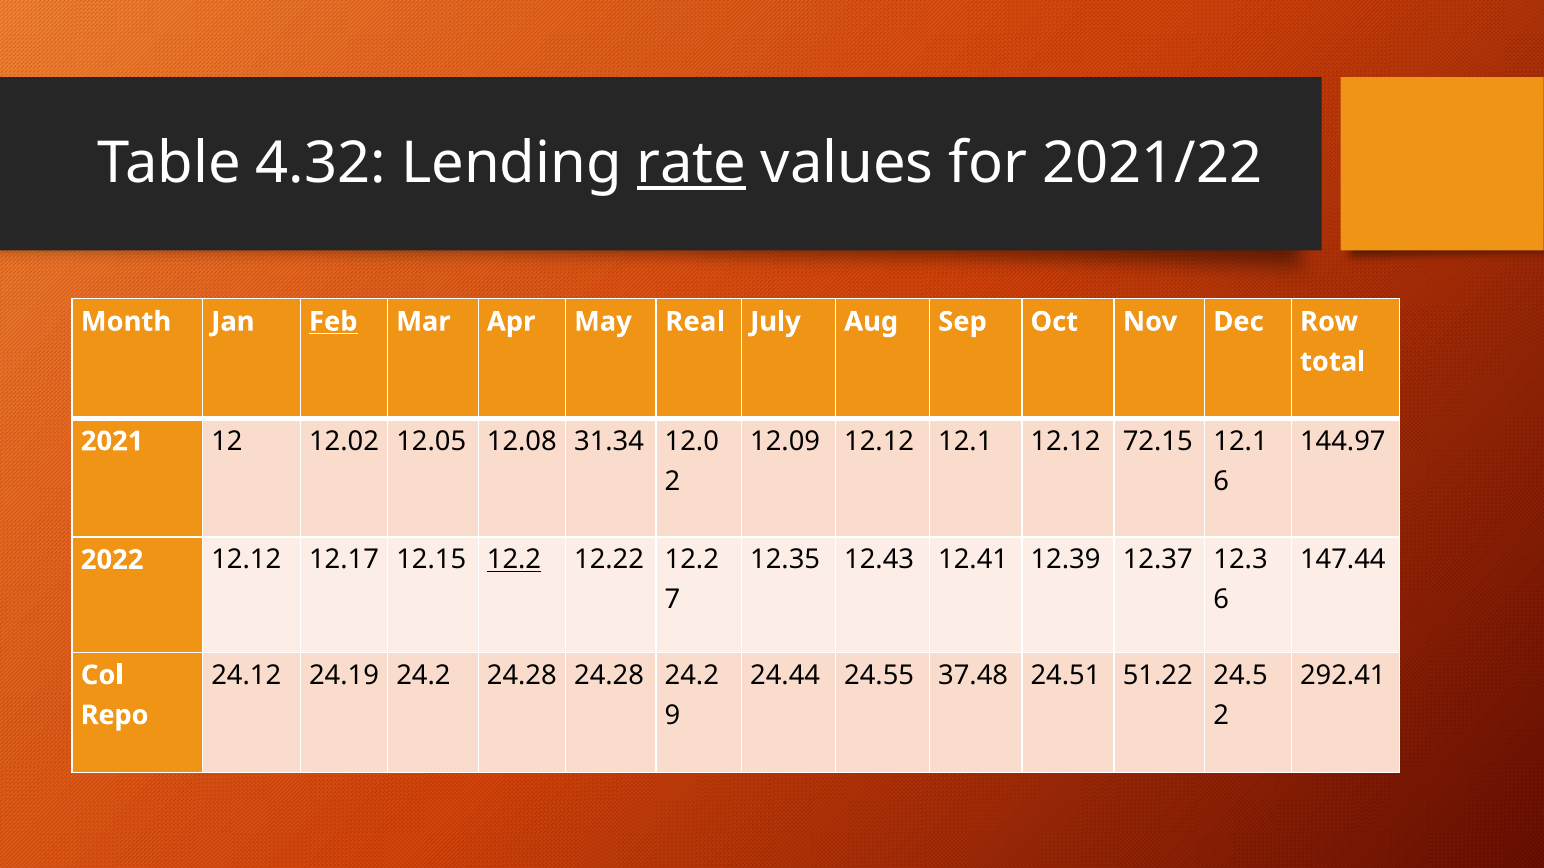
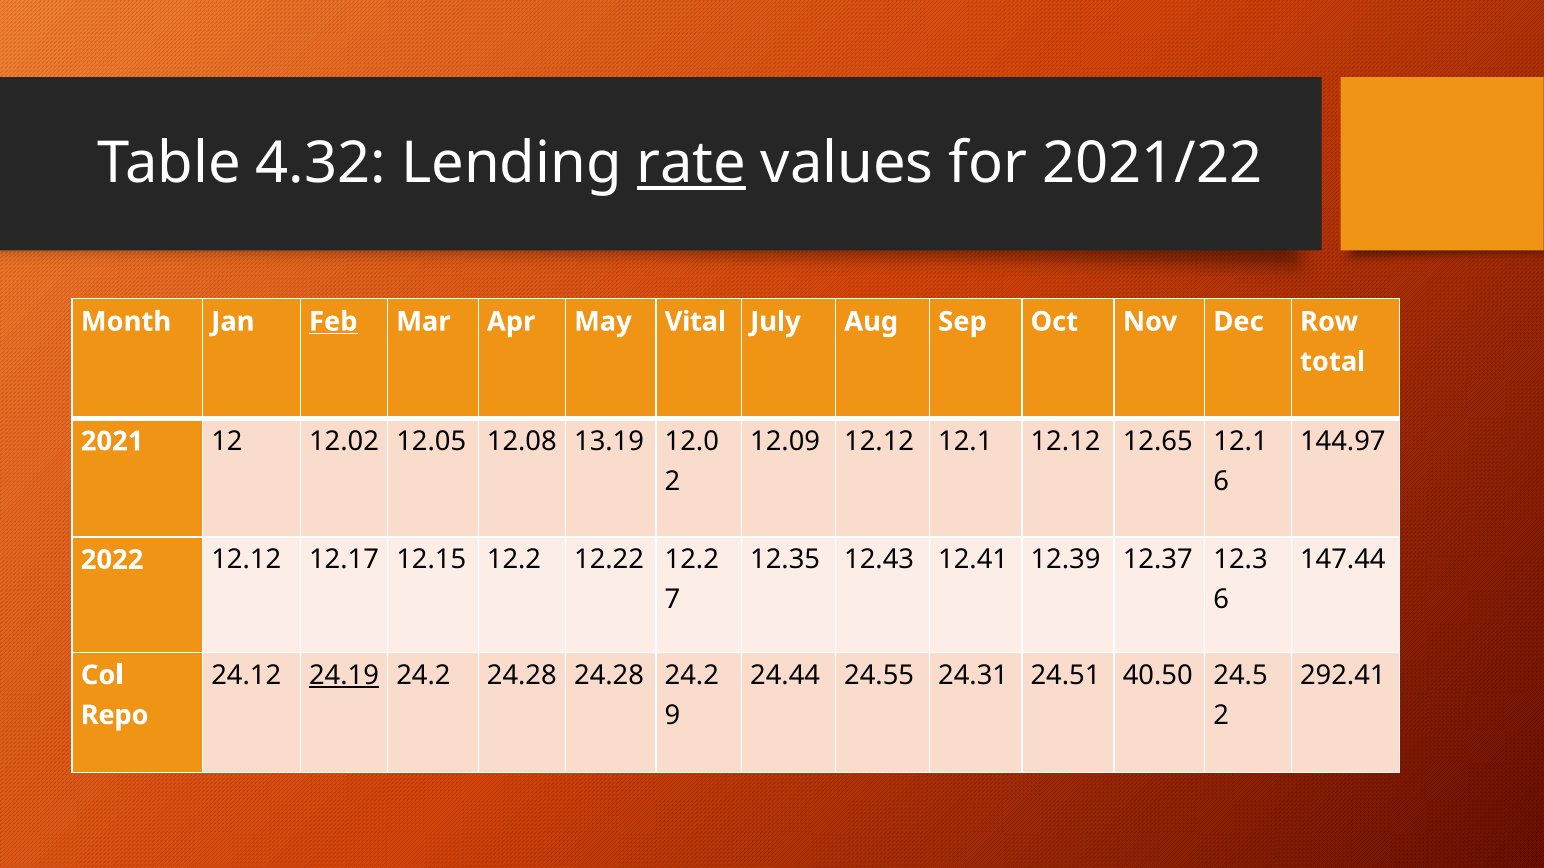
Real: Real -> Vital
72.15: 72.15 -> 12.65
31.34: 31.34 -> 13.19
12.2 at (514, 560) underline: present -> none
24.19 underline: none -> present
37.48: 37.48 -> 24.31
51.22: 51.22 -> 40.50
